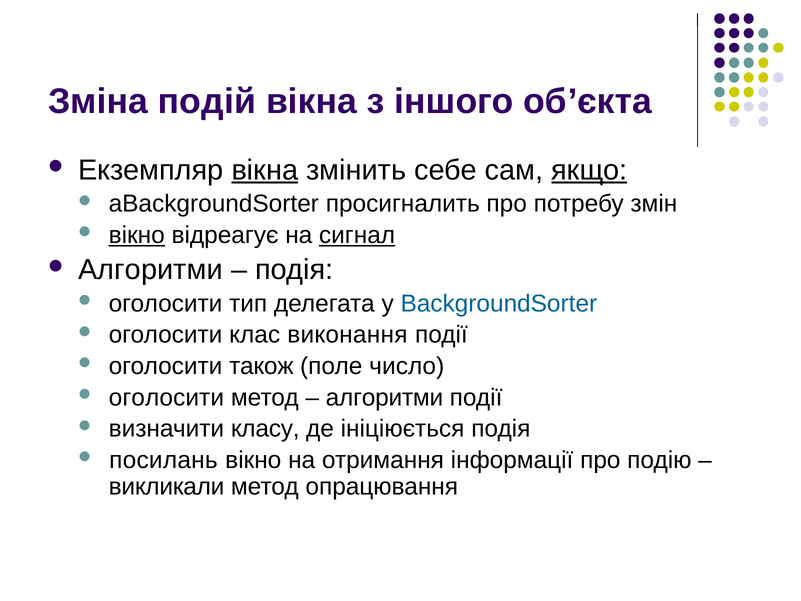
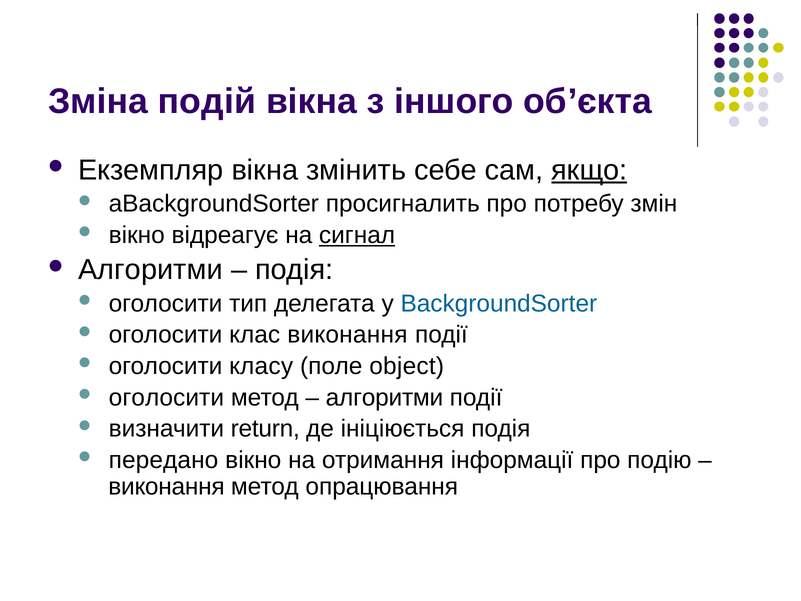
вікна at (265, 170) underline: present -> none
вікно at (137, 235) underline: present -> none
також: також -> класу
число: число -> object
класу: класу -> return
посилань: посилань -> передано
викликали at (167, 486): викликали -> виконання
